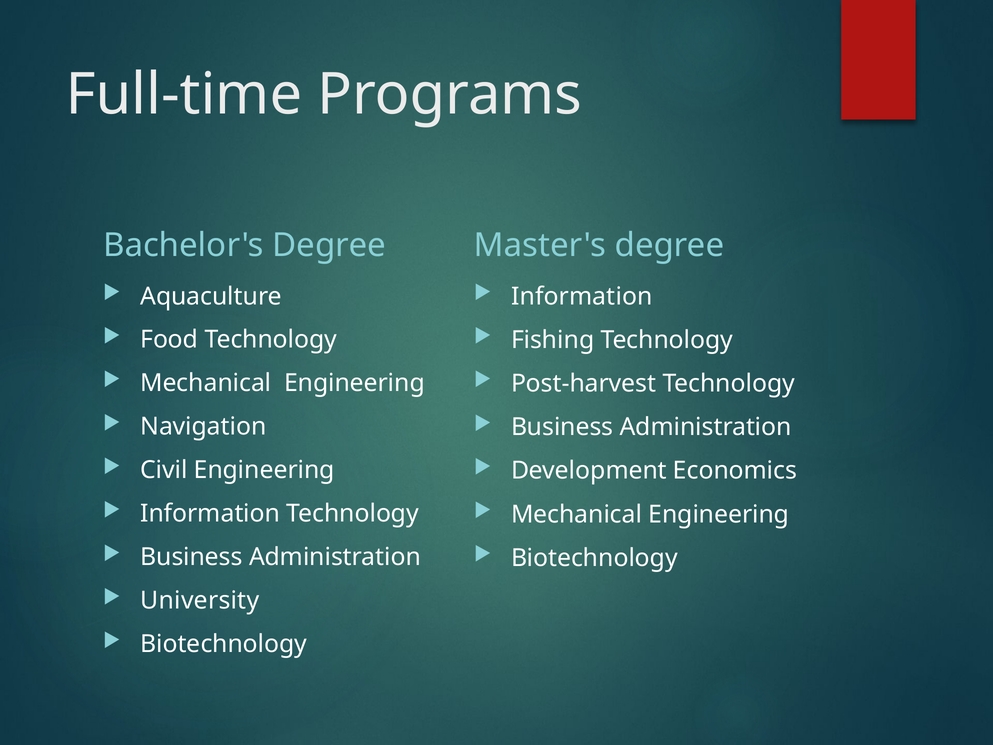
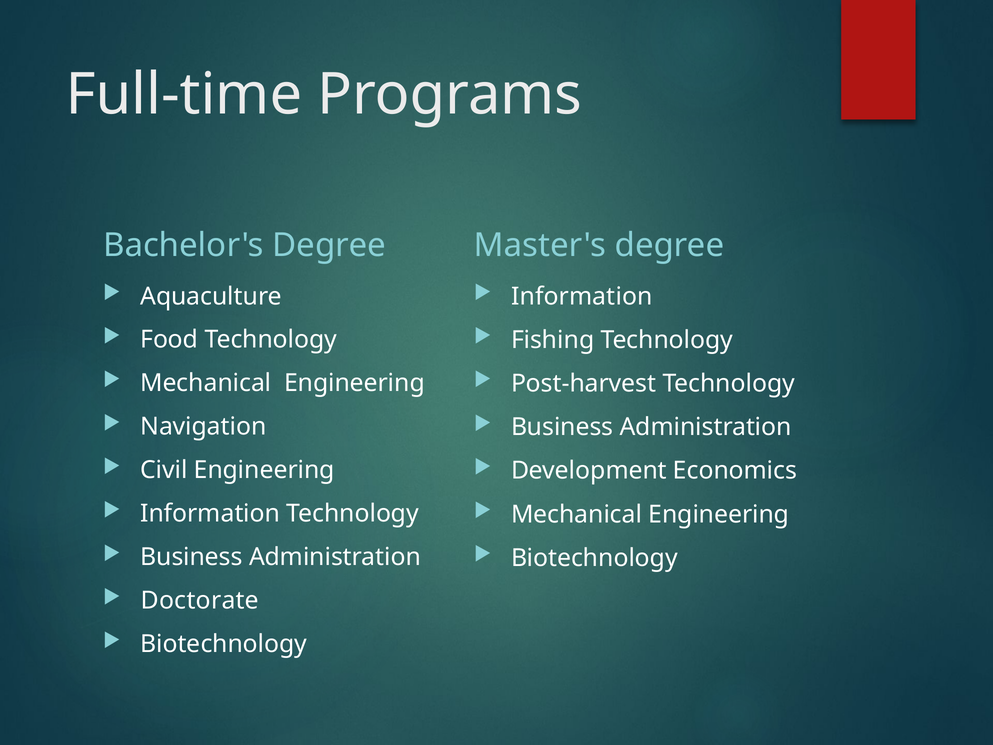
University: University -> Doctorate
